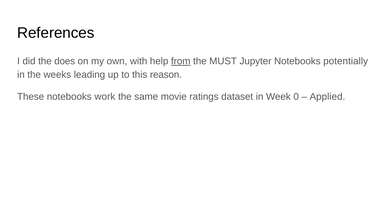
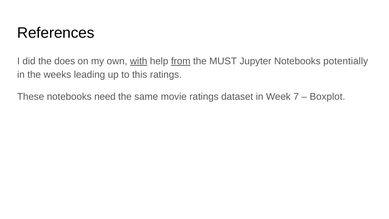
with underline: none -> present
this reason: reason -> ratings
work: work -> need
0: 0 -> 7
Applied: Applied -> Boxplot
